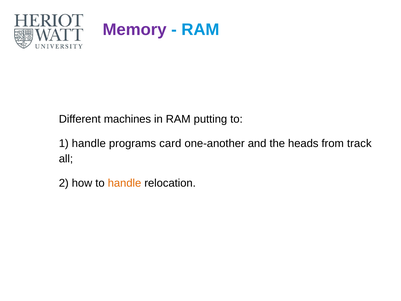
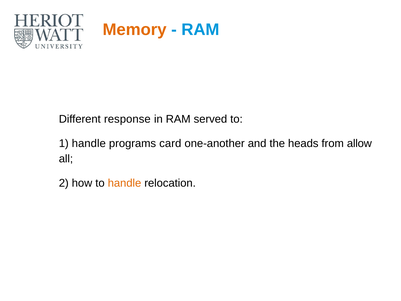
Memory colour: purple -> orange
machines: machines -> response
putting: putting -> served
track: track -> allow
